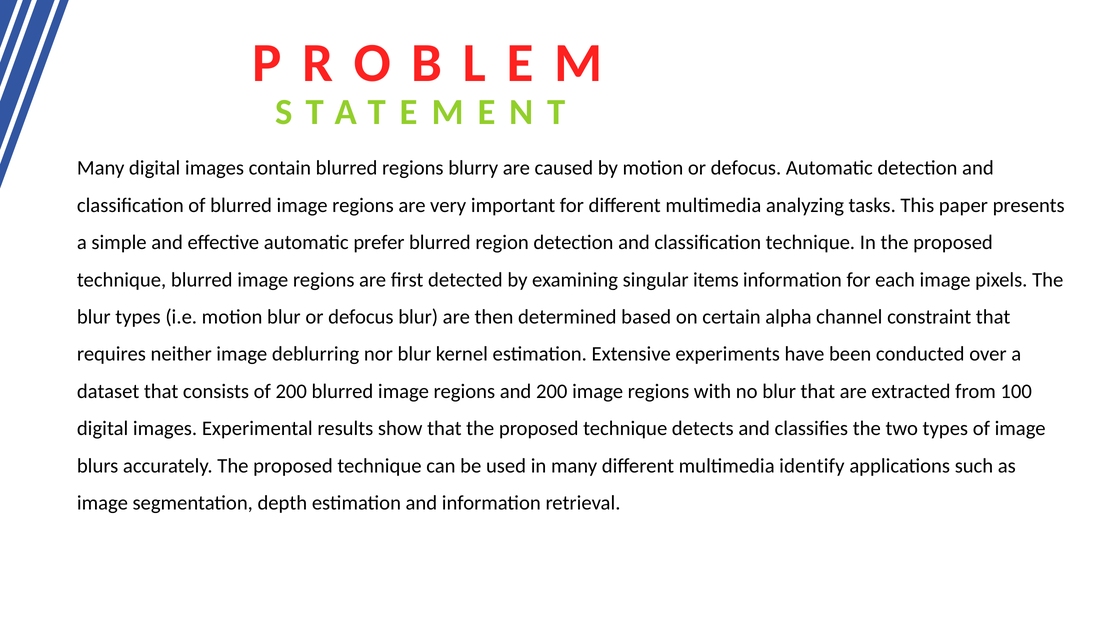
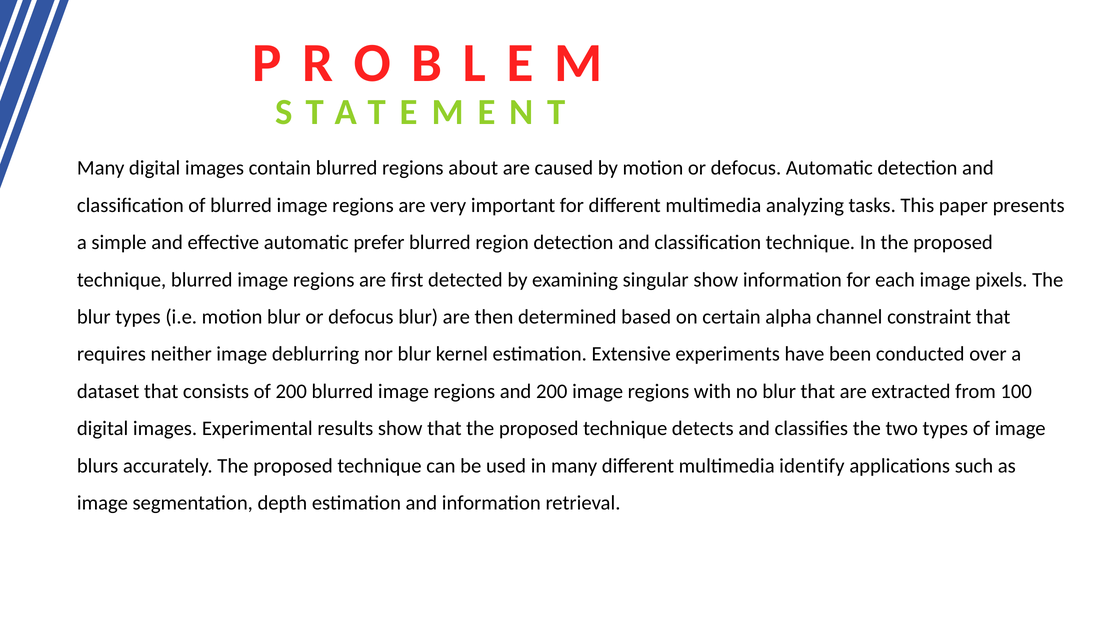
blurry: blurry -> about
singular items: items -> show
